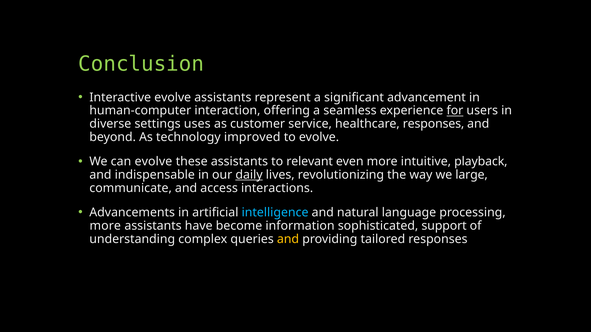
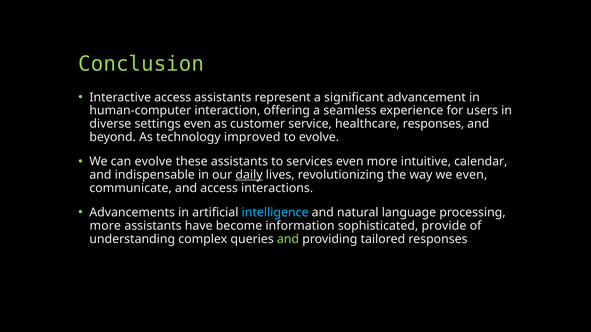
Interactive evolve: evolve -> access
for underline: present -> none
settings uses: uses -> even
relevant: relevant -> services
playback: playback -> calendar
we large: large -> even
support: support -> provide
and at (288, 239) colour: yellow -> light green
